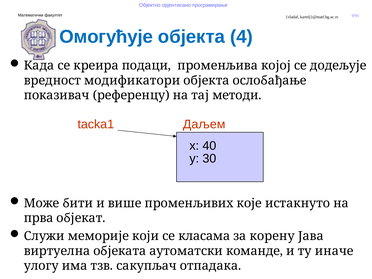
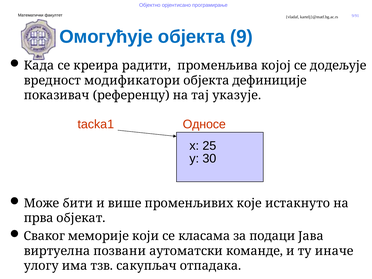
4: 4 -> 9
подаци: подаци -> радити
ослобађање: ослобађање -> дефиниције
методи: методи -> указује
Даљем: Даљем -> Односе
40: 40 -> 25
Служи: Служи -> Сваког
корену: корену -> подаци
објеката: објеката -> позвани
